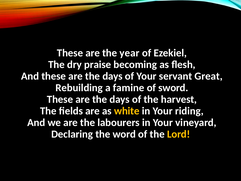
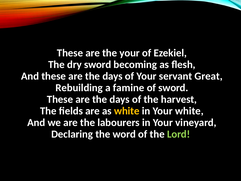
the year: year -> your
dry praise: praise -> sword
Your riding: riding -> white
Lord colour: yellow -> light green
